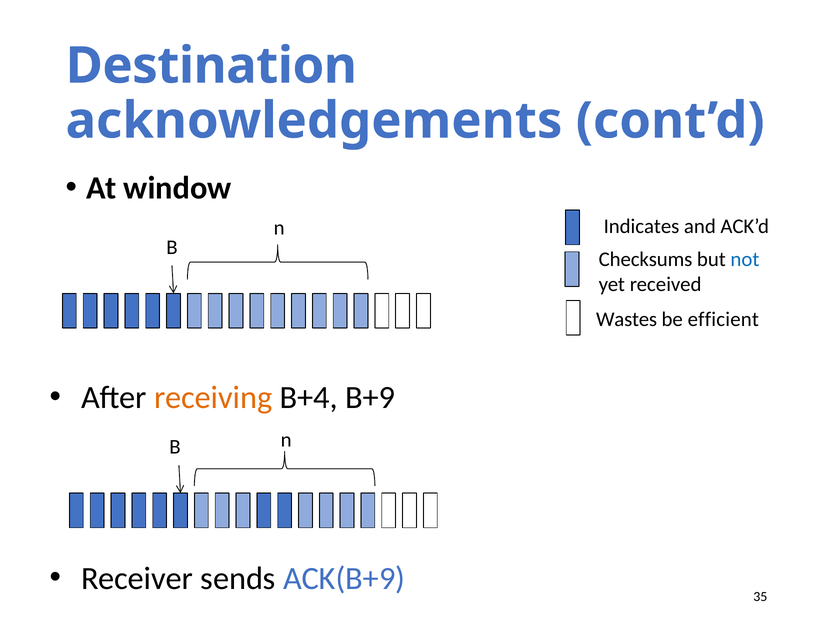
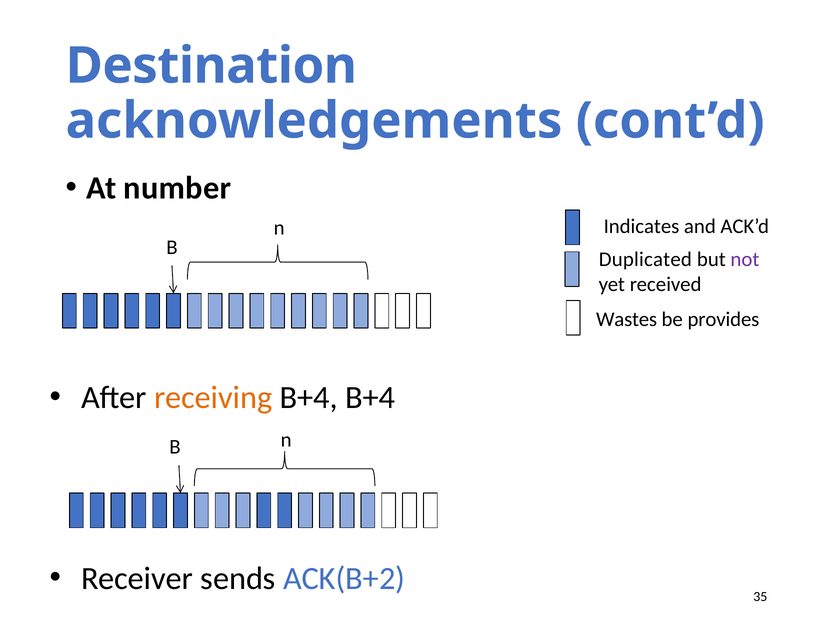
window: window -> number
Checksums: Checksums -> Duplicated
not colour: blue -> purple
efficient: efficient -> provides
B+4 B+9: B+9 -> B+4
ACK(B+9: ACK(B+9 -> ACK(B+2
